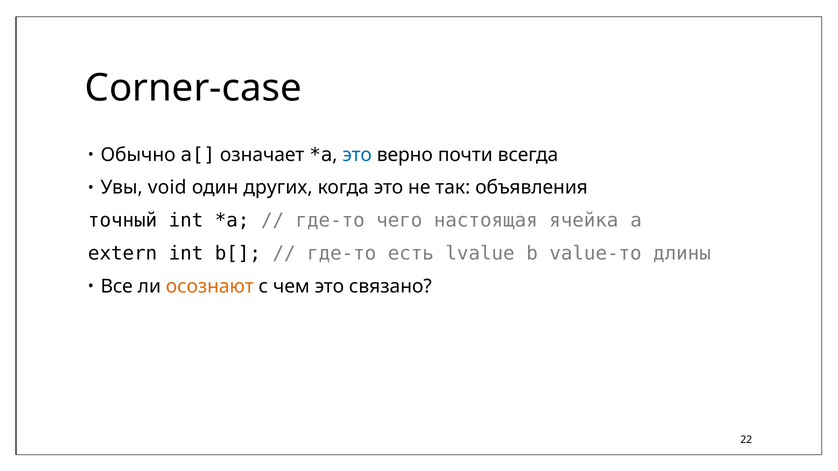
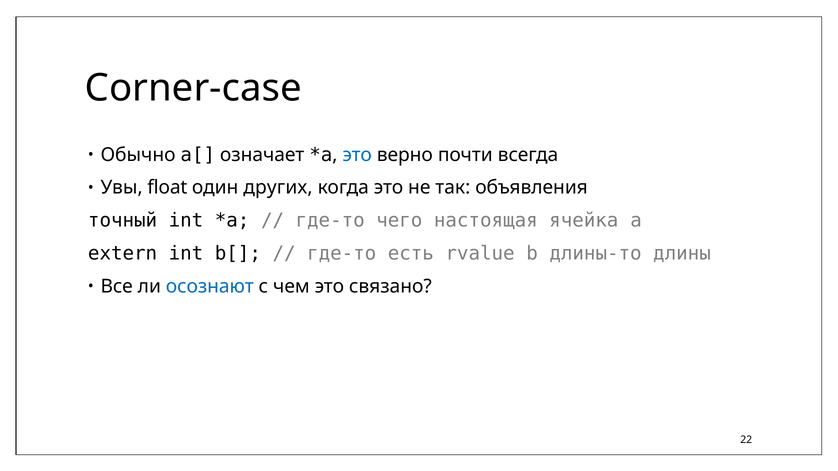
void: void -> float
lvalue: lvalue -> rvalue
value-то: value-то -> длины-то
осознают colour: orange -> blue
